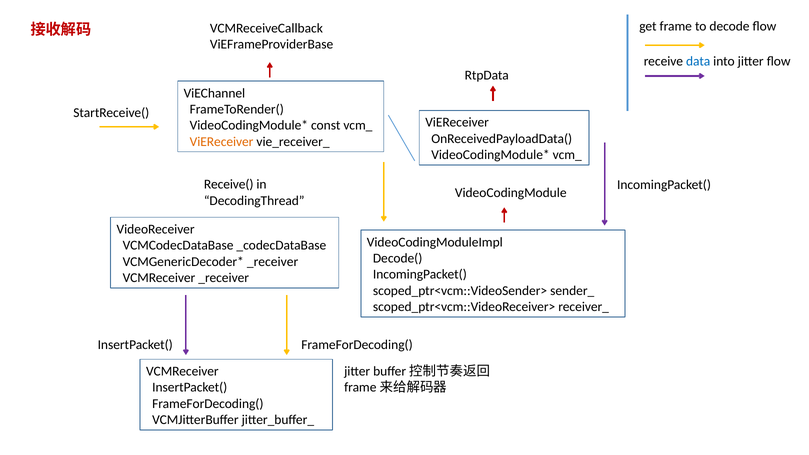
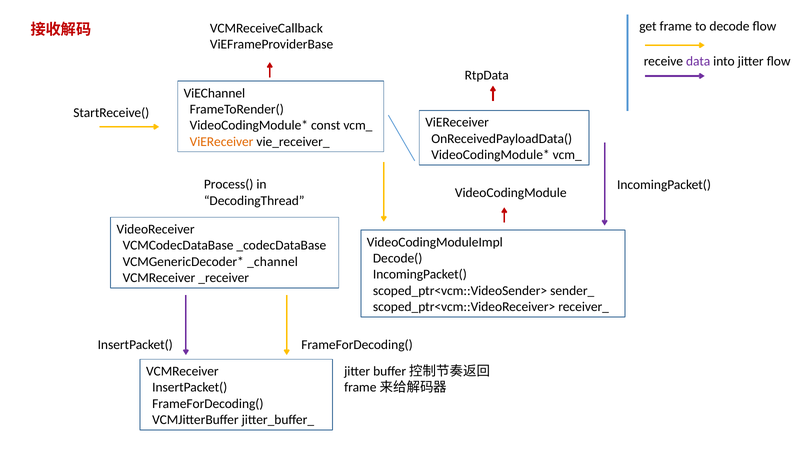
data colour: blue -> purple
Receive(: Receive( -> Process(
_receiver at (273, 262): _receiver -> _channel
